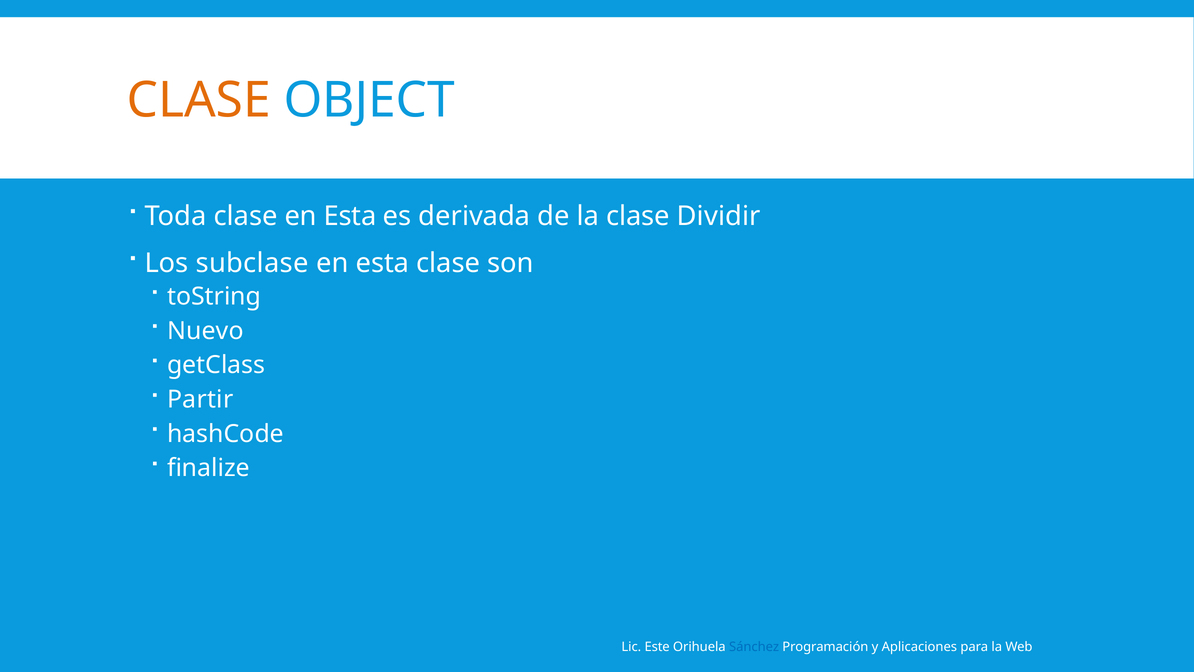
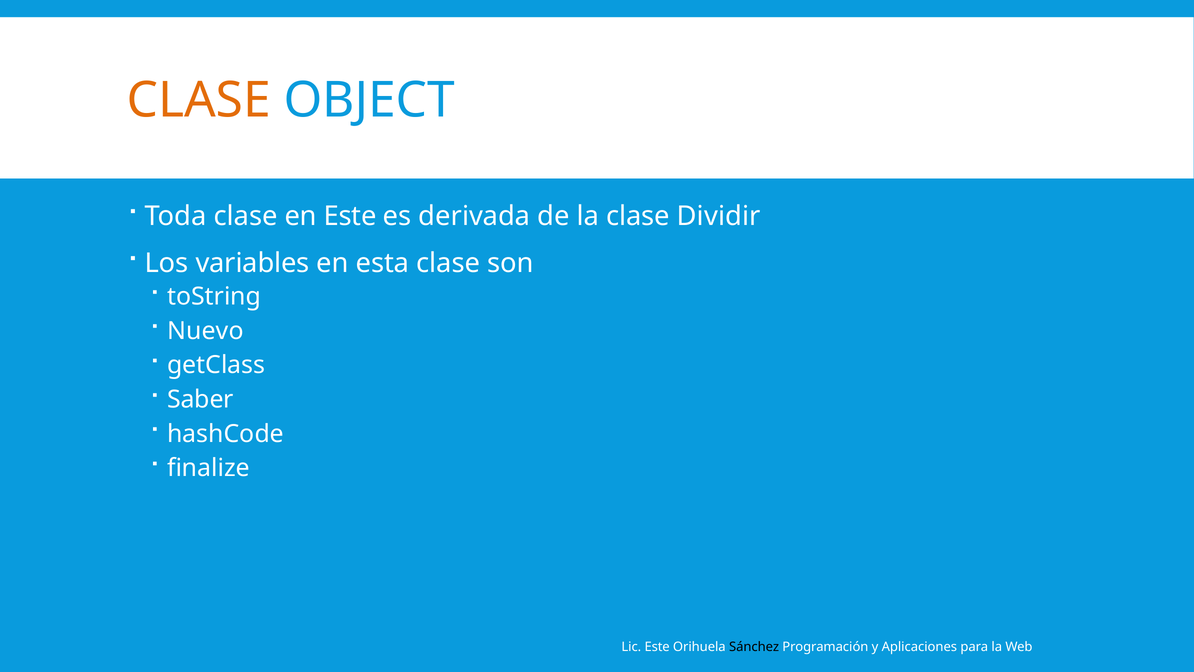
clase en Esta: Esta -> Este
subclase: subclase -> variables
Partir: Partir -> Saber
Sánchez colour: blue -> black
